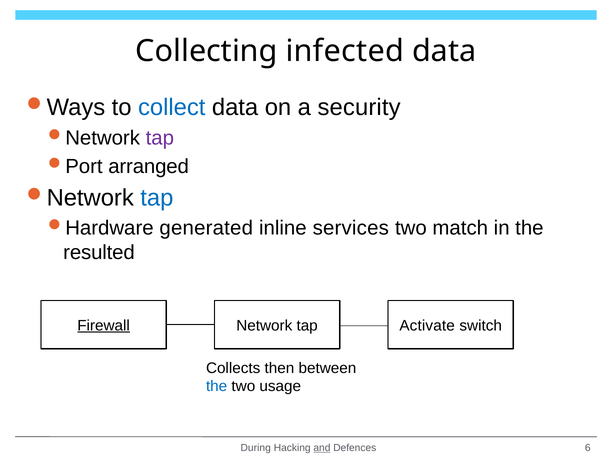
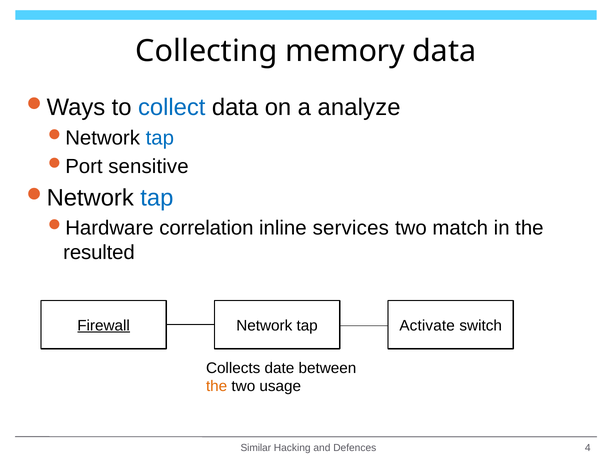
infected: infected -> memory
security: security -> analyze
tap at (160, 138) colour: purple -> blue
arranged: arranged -> sensitive
generated: generated -> correlation
then: then -> date
the at (217, 386) colour: blue -> orange
During: During -> Similar
and underline: present -> none
6: 6 -> 4
